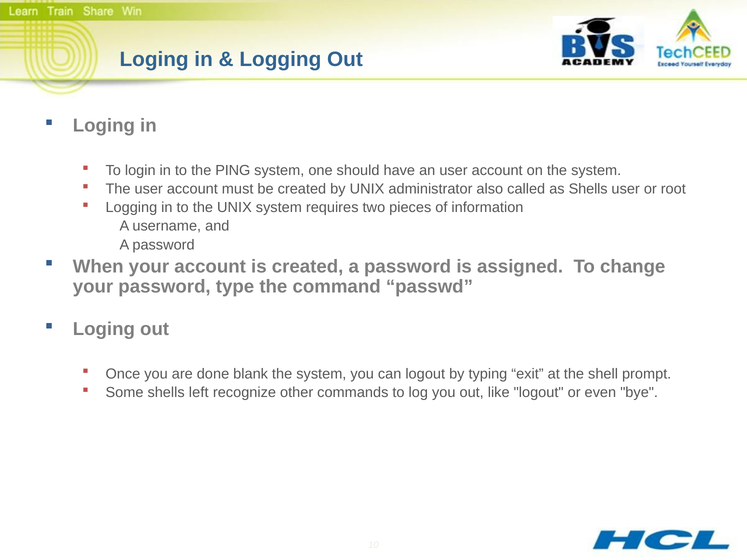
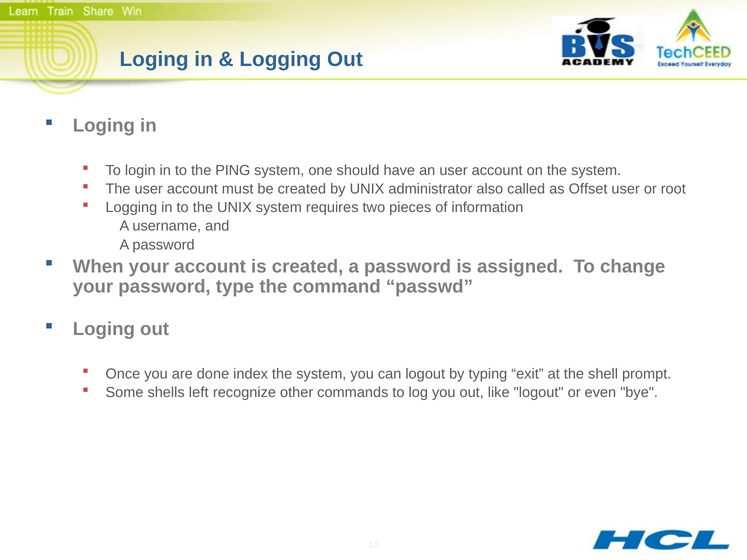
as Shells: Shells -> Offset
blank: blank -> index
